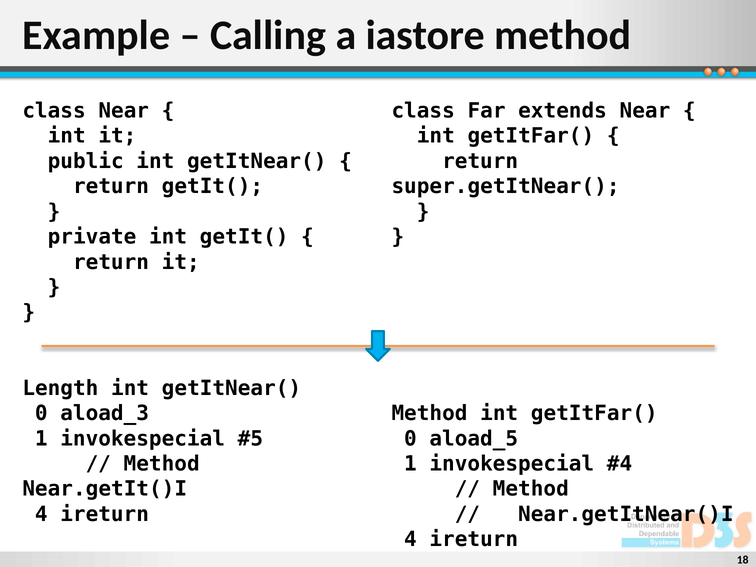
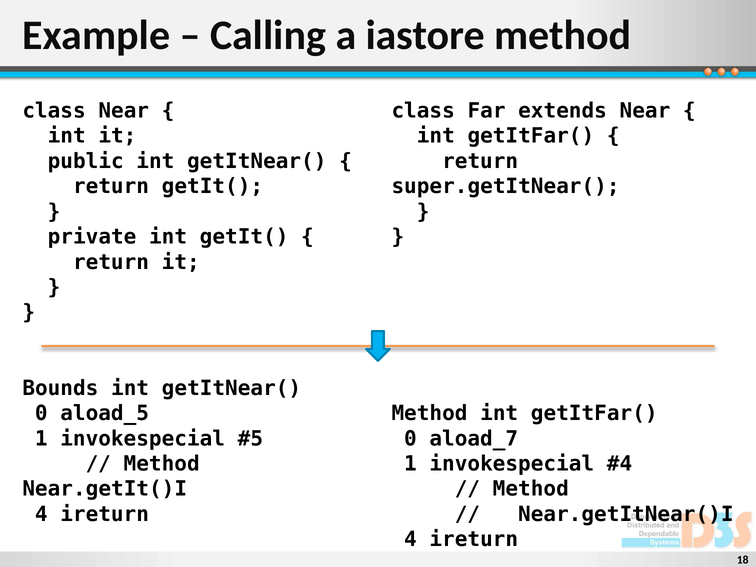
Length: Length -> Bounds
aload_3: aload_3 -> aload_5
aload_5: aload_5 -> aload_7
